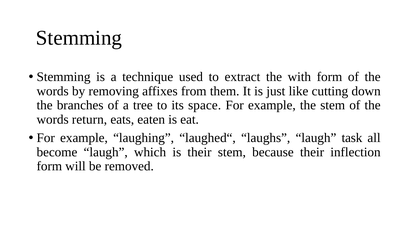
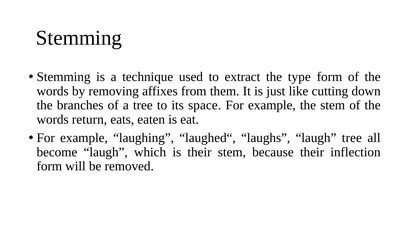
with: with -> type
laugh task: task -> tree
